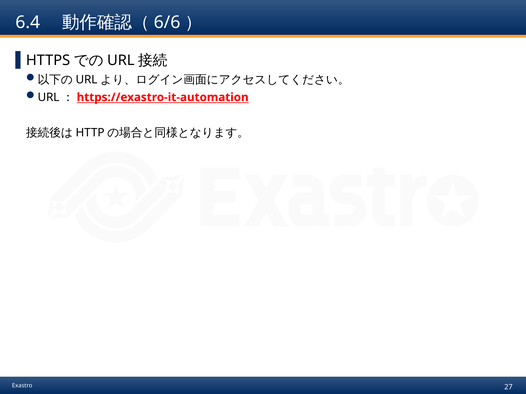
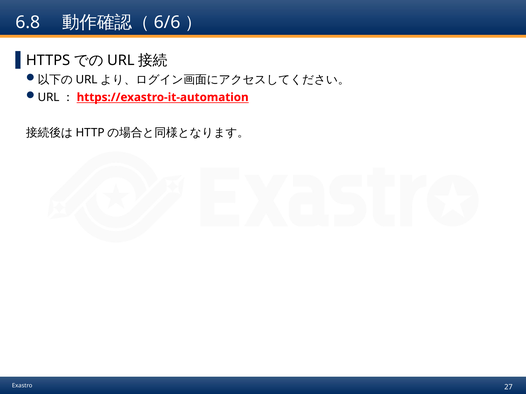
6.4: 6.4 -> 6.8
